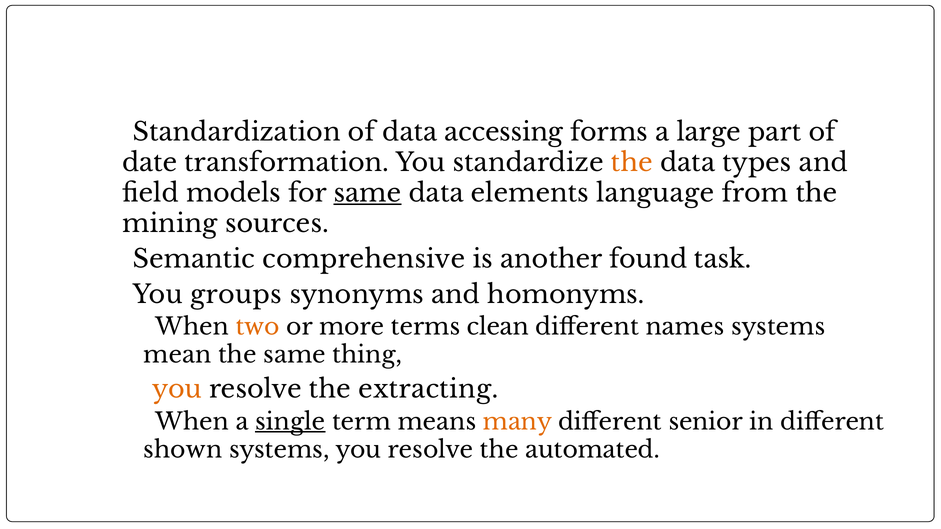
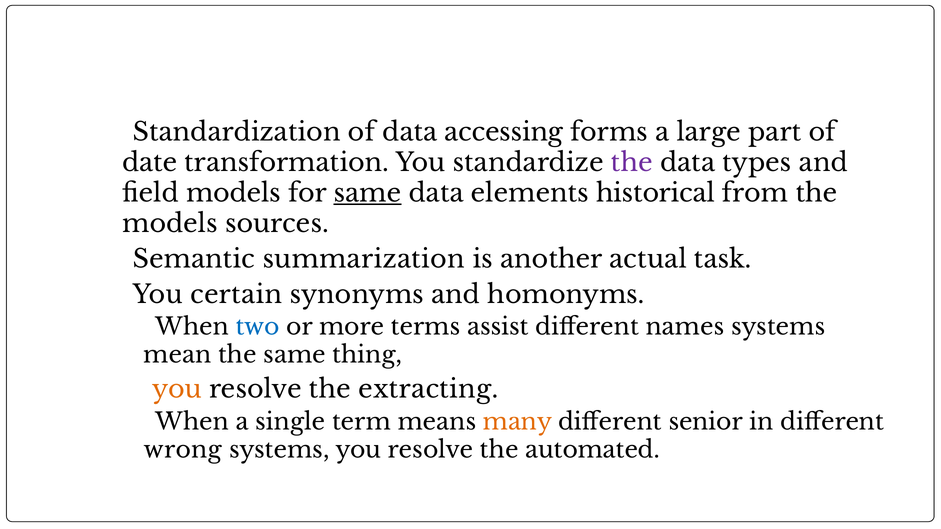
the at (632, 163) colour: orange -> purple
language: language -> historical
mining at (170, 224): mining -> models
comprehensive: comprehensive -> summarization
found: found -> actual
groups: groups -> certain
two colour: orange -> blue
clean: clean -> assist
single underline: present -> none
shown: shown -> wrong
